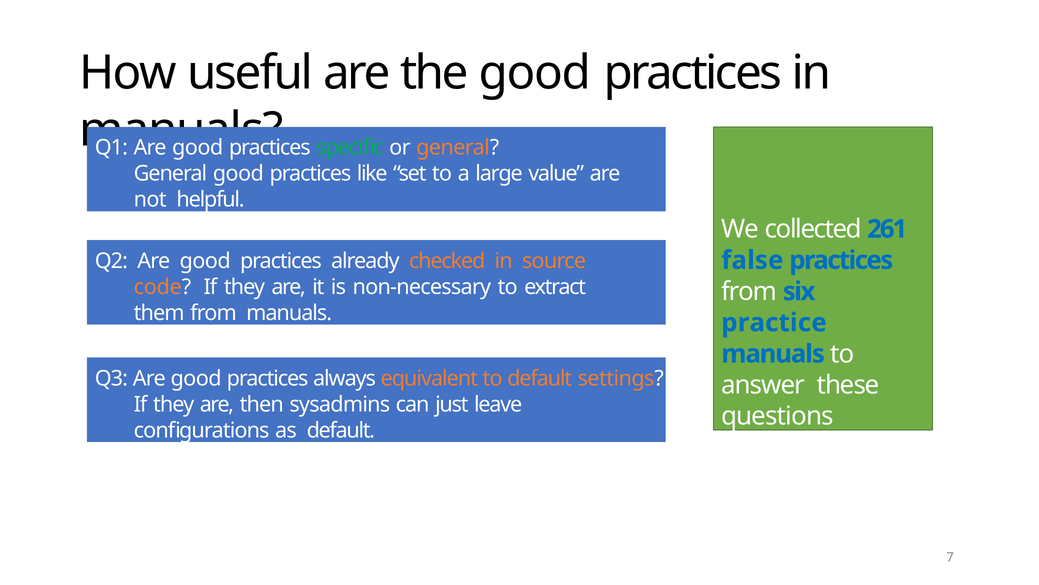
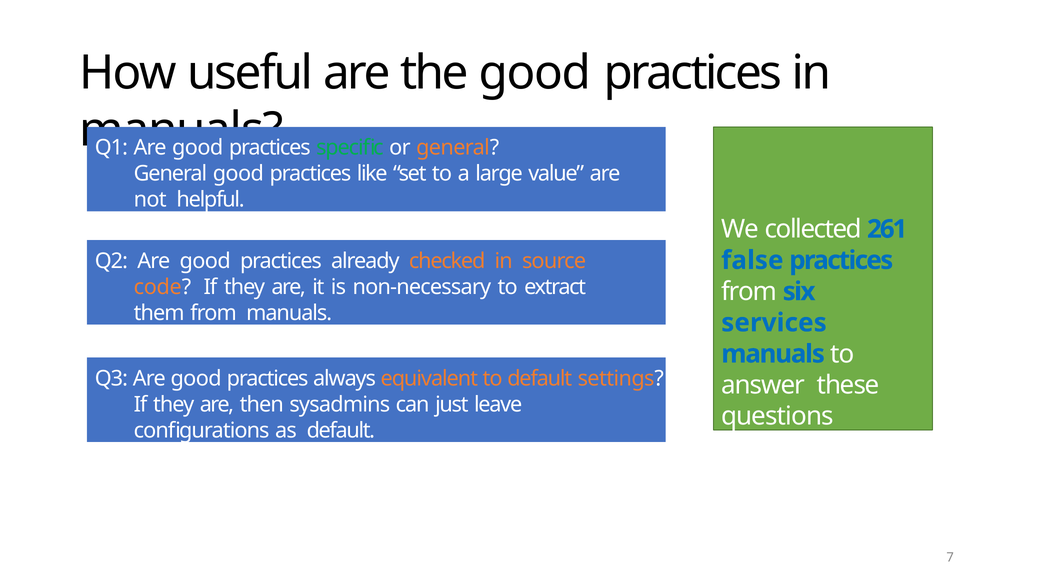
practice: practice -> services
